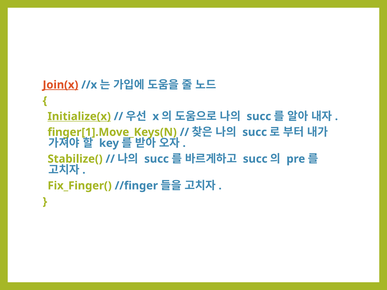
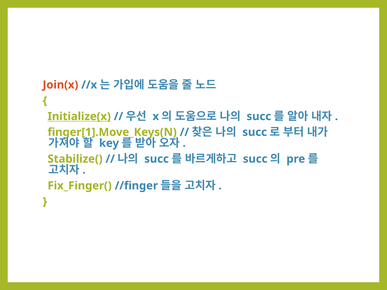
Join(x underline: present -> none
